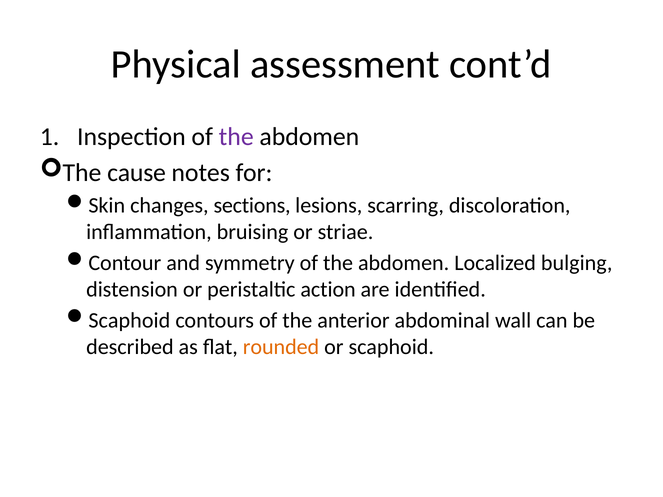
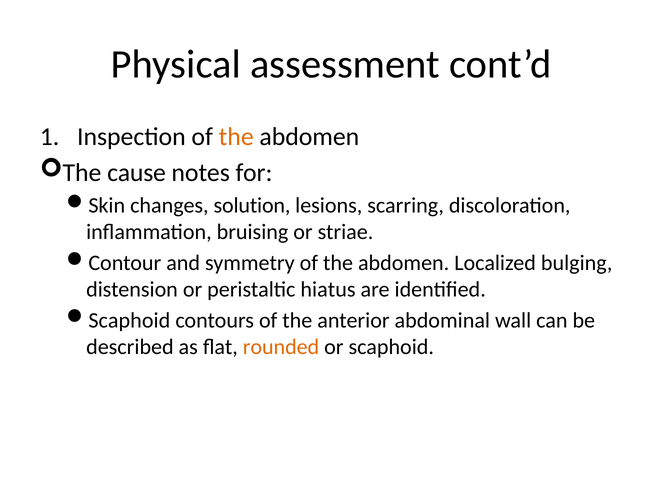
the at (236, 137) colour: purple -> orange
sections: sections -> solution
action: action -> hiatus
